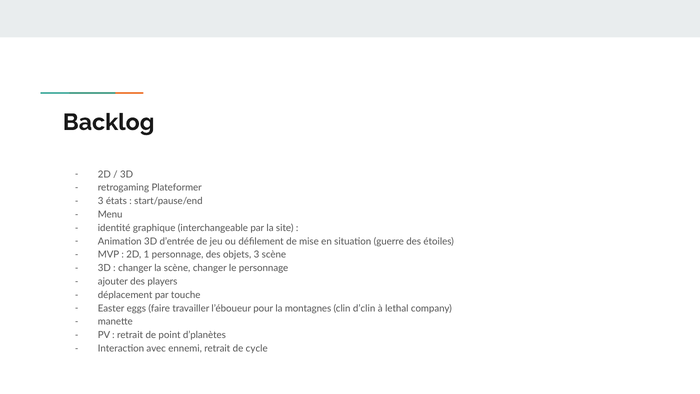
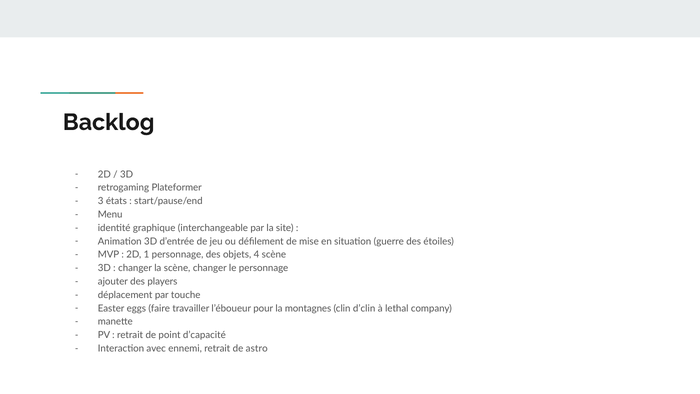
objets 3: 3 -> 4
d’planètes: d’planètes -> d’capacité
cycle: cycle -> astro
